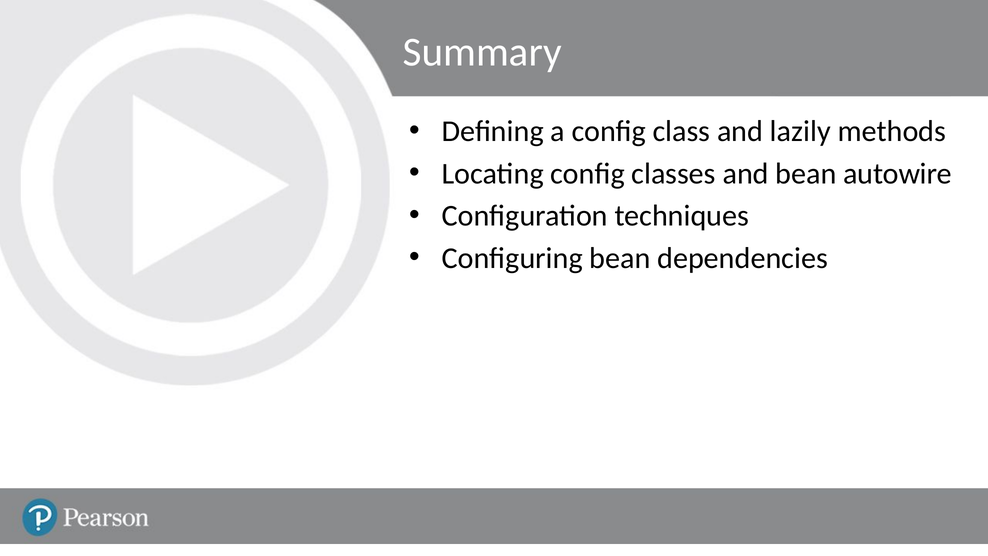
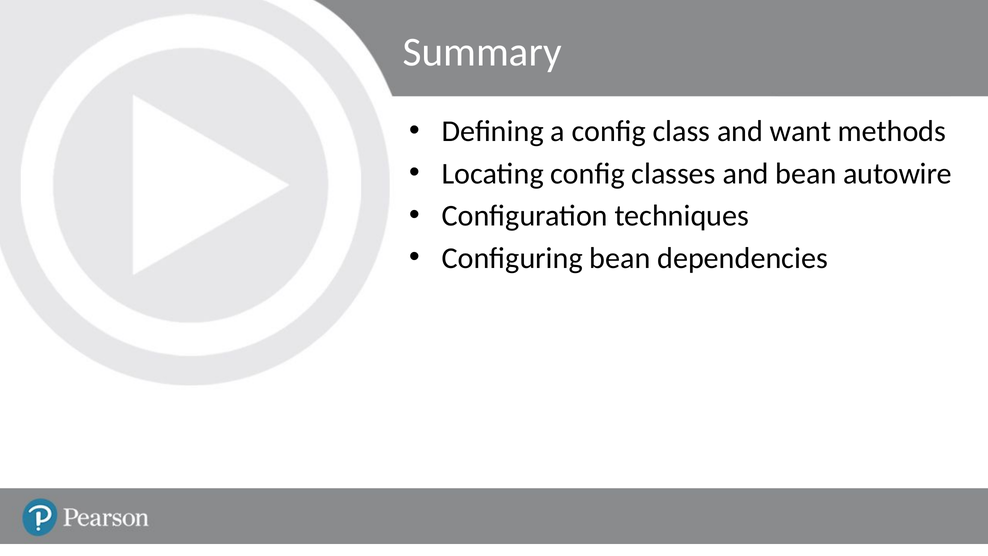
lazily: lazily -> want
